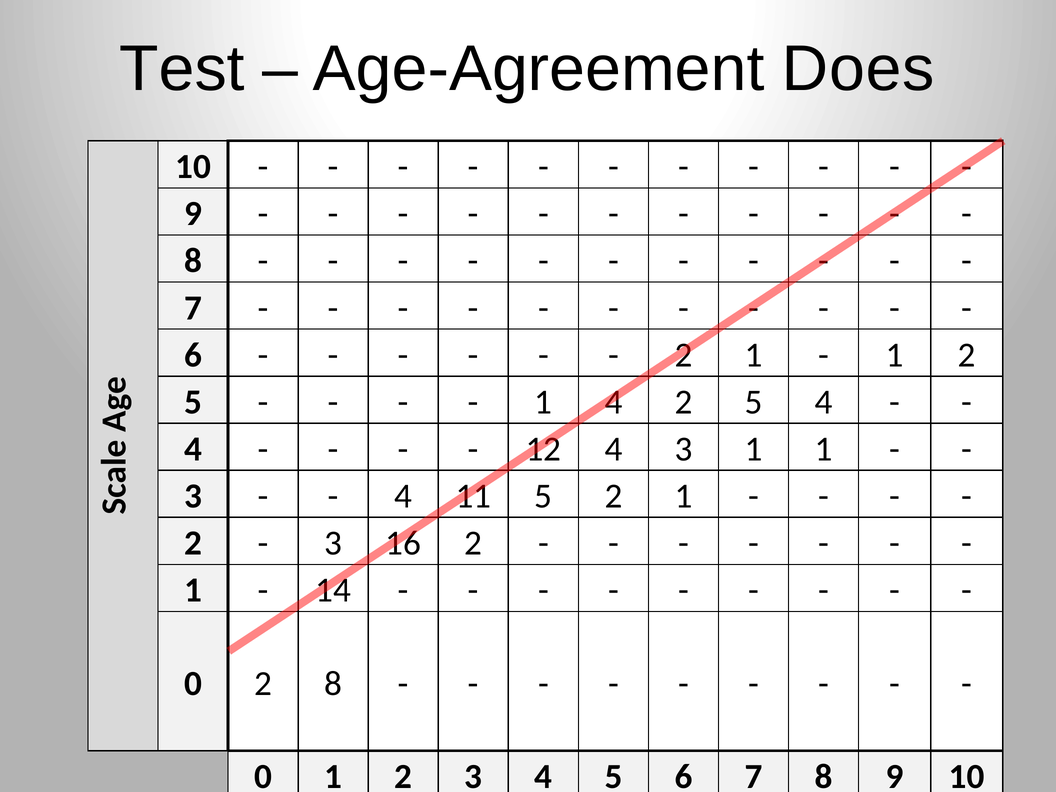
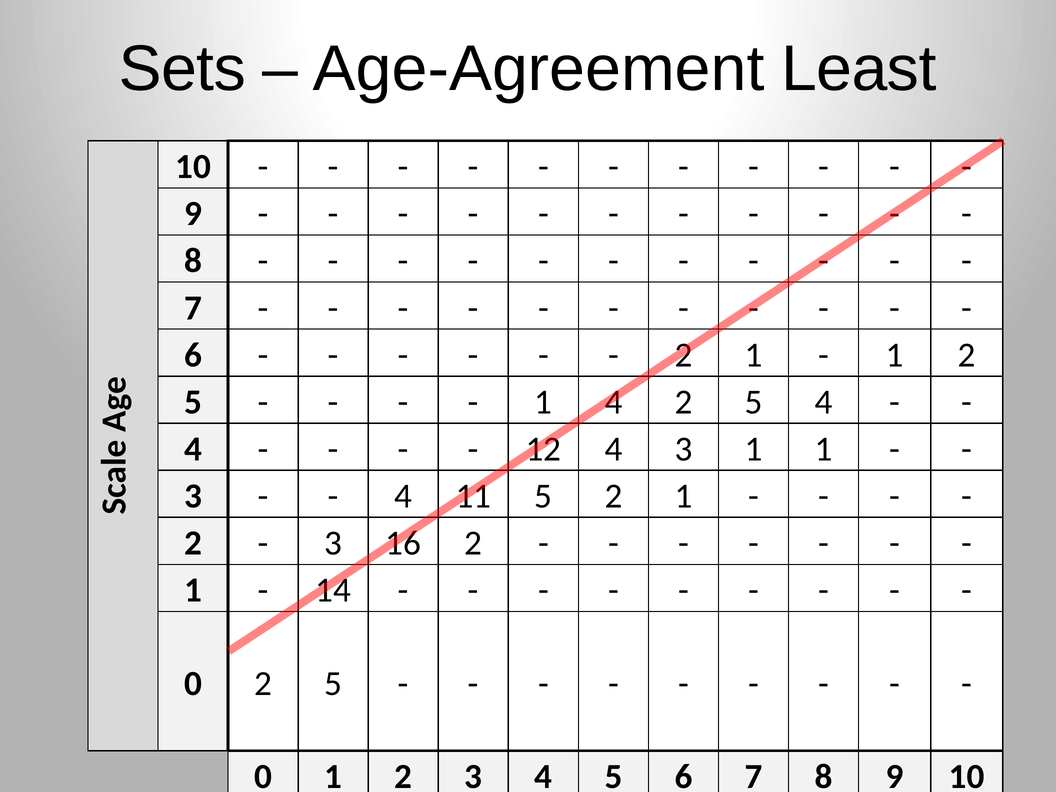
Test: Test -> Sets
Does: Does -> Least
0 2 8: 8 -> 5
